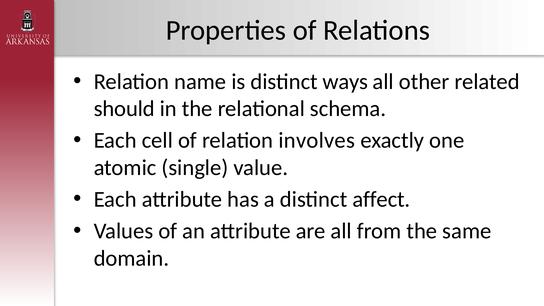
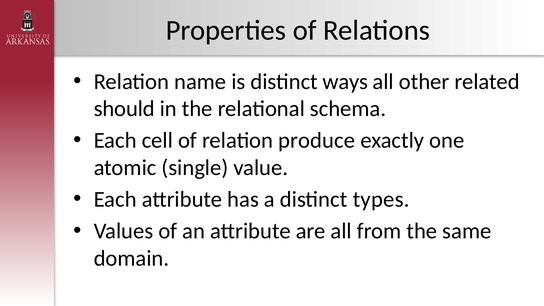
involves: involves -> produce
affect: affect -> types
